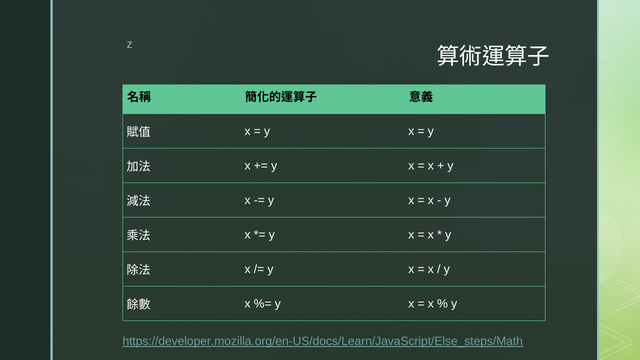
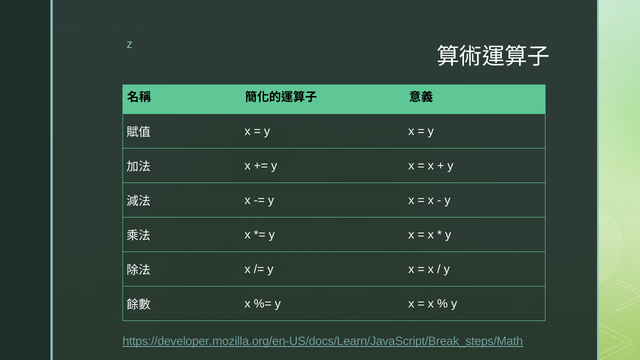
https://developer.mozilla.org/en-US/docs/Learn/JavaScript/Else_steps/Math: https://developer.mozilla.org/en-US/docs/Learn/JavaScript/Else_steps/Math -> https://developer.mozilla.org/en-US/docs/Learn/JavaScript/Break_steps/Math
